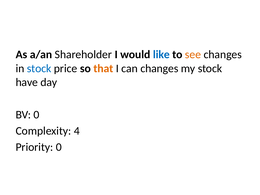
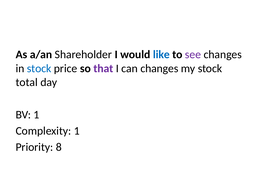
see colour: orange -> purple
that colour: orange -> purple
have: have -> total
BV 0: 0 -> 1
Complexity 4: 4 -> 1
Priority 0: 0 -> 8
